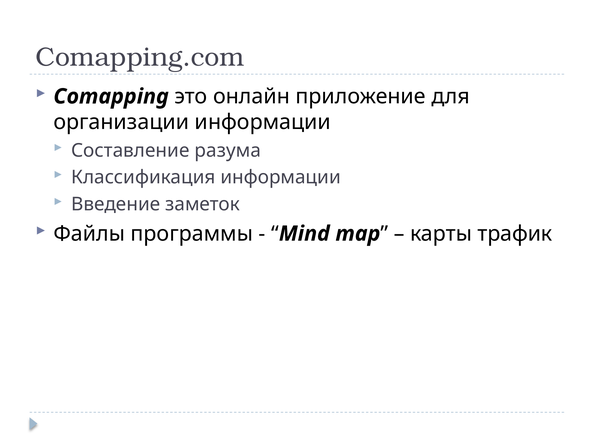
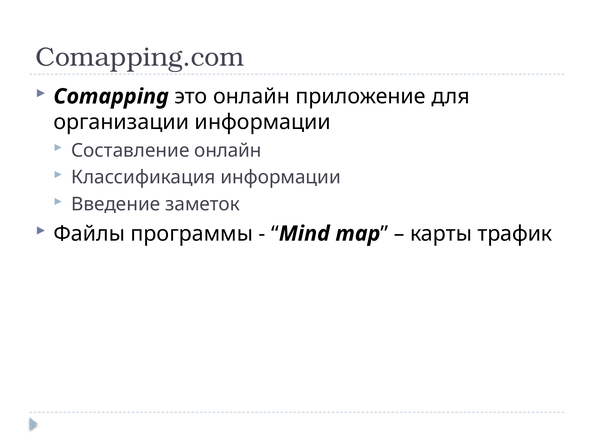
Составление разума: разума -> онлайн
